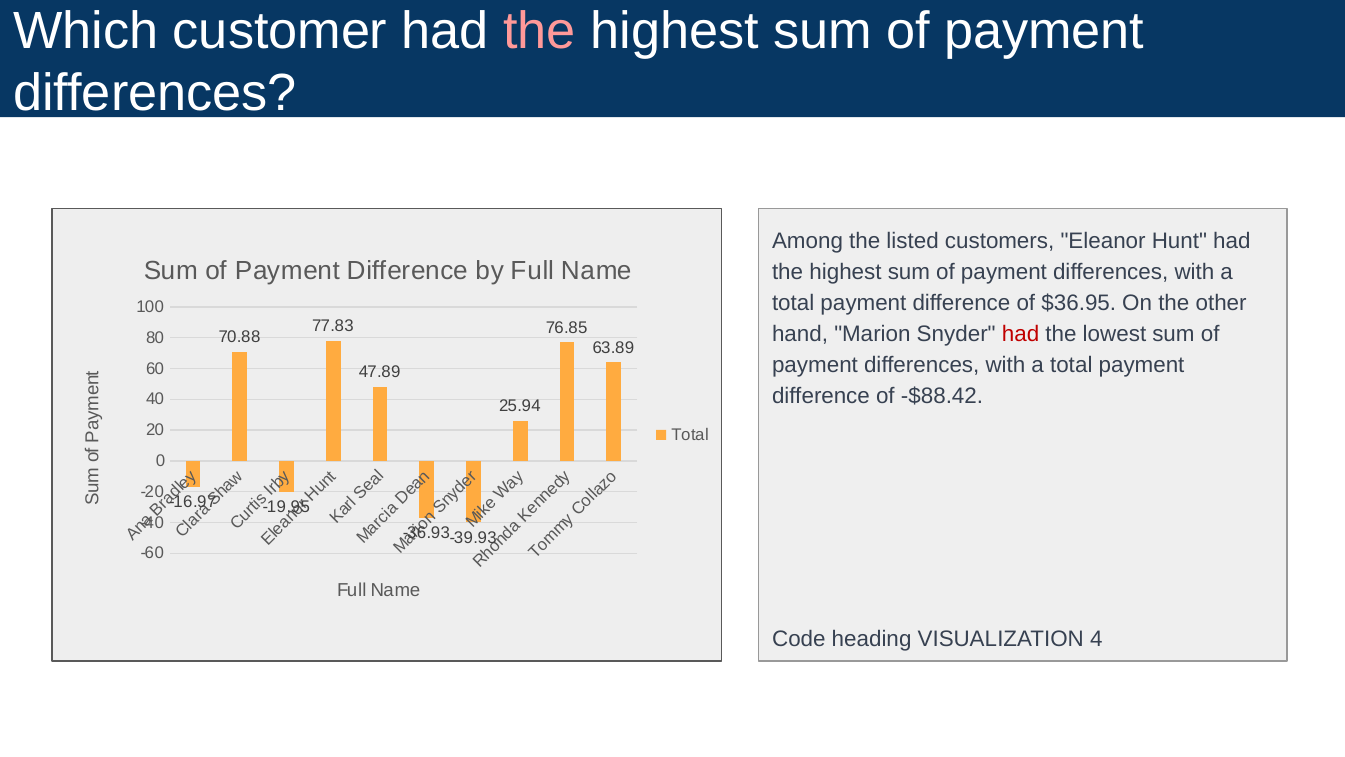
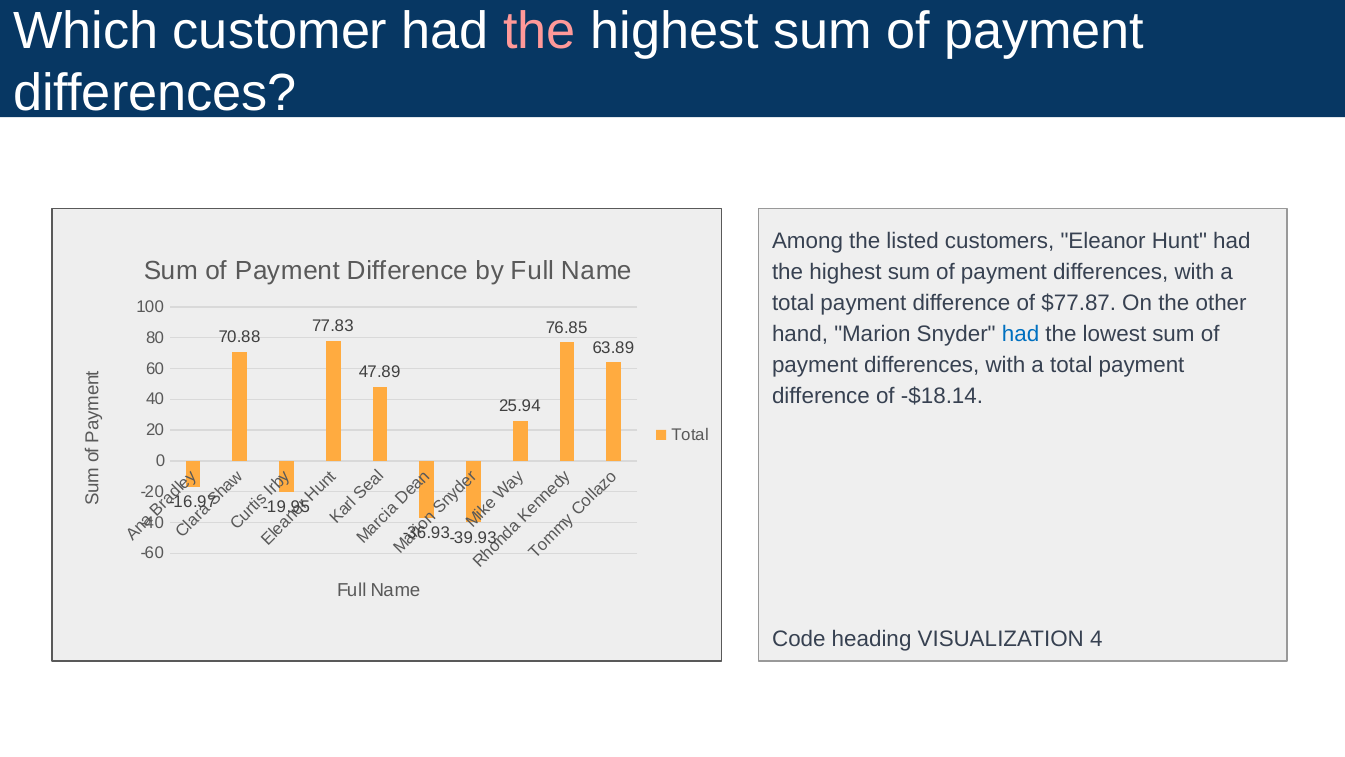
$36.95: $36.95 -> $77.87
had at (1021, 334) colour: red -> blue
-$88.42: -$88.42 -> -$18.14
